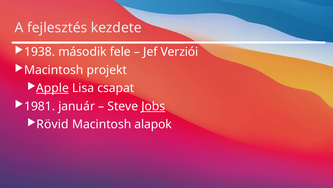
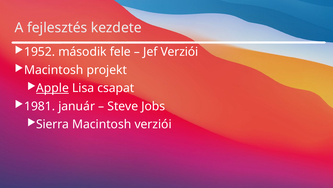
1938: 1938 -> 1952
Jobs underline: present -> none
Rövid: Rövid -> Sierra
Macintosh alapok: alapok -> verziói
